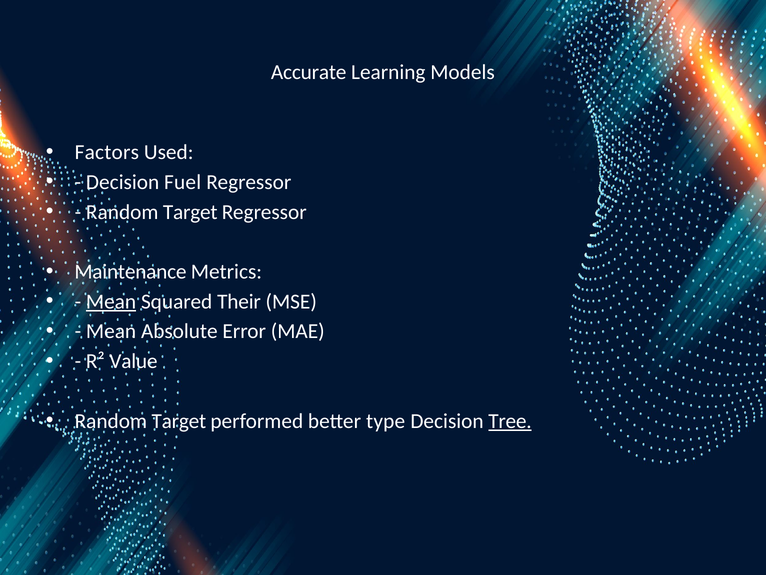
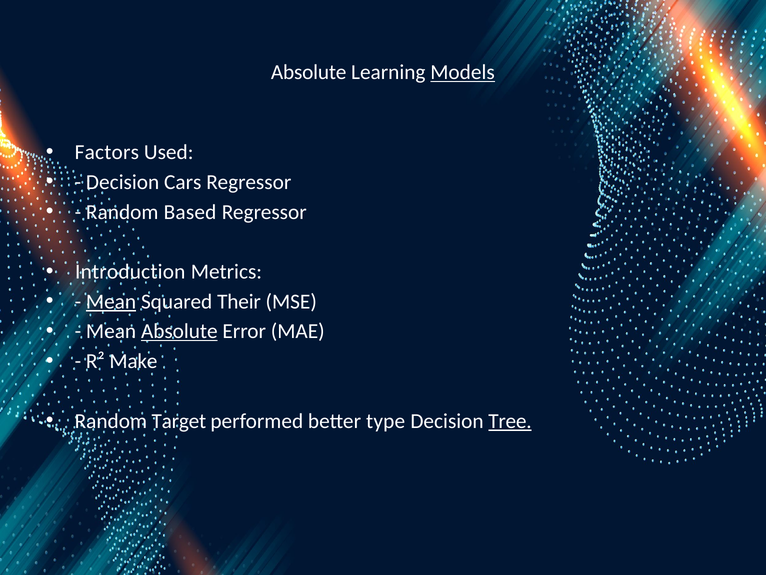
Accurate at (309, 72): Accurate -> Absolute
Models underline: none -> present
Fuel: Fuel -> Cars
Target at (190, 212): Target -> Based
Maintenance: Maintenance -> Introduction
Absolute at (179, 331) underline: none -> present
Value: Value -> Make
